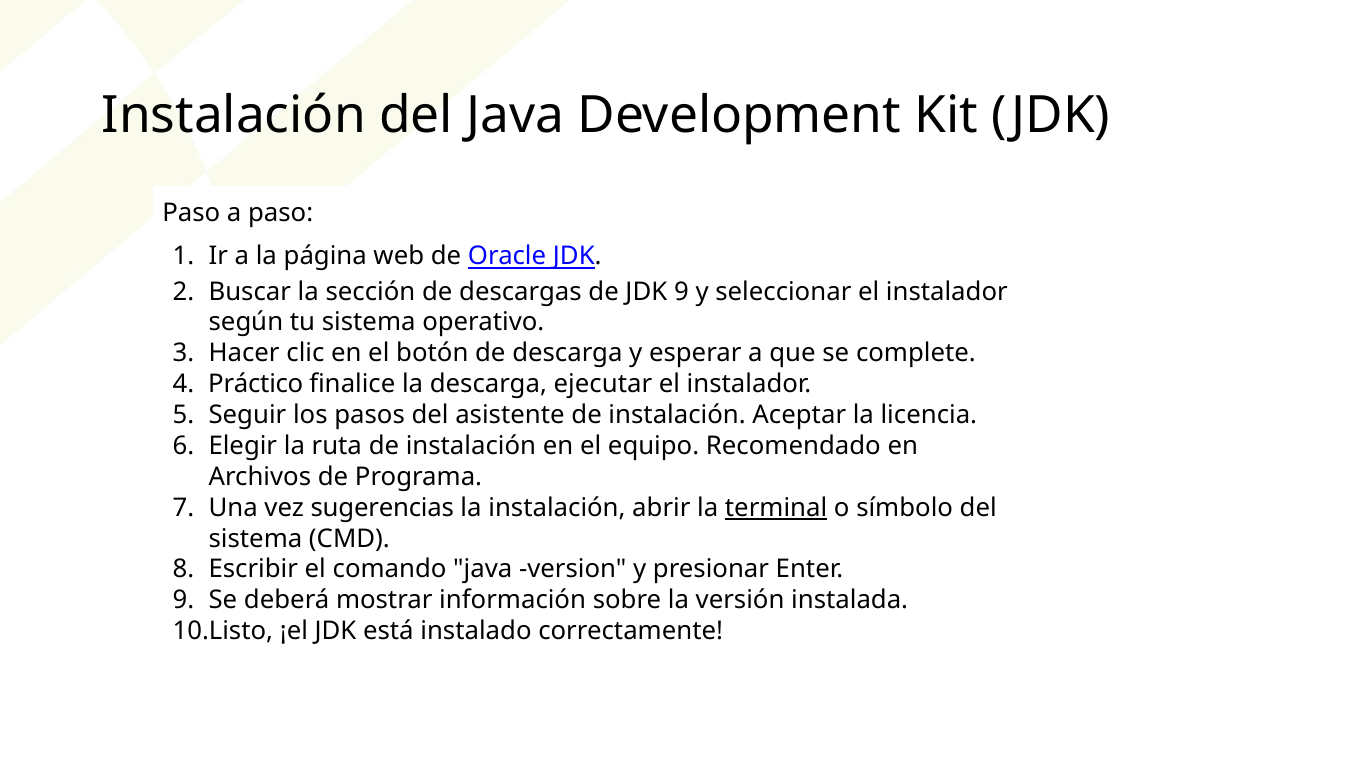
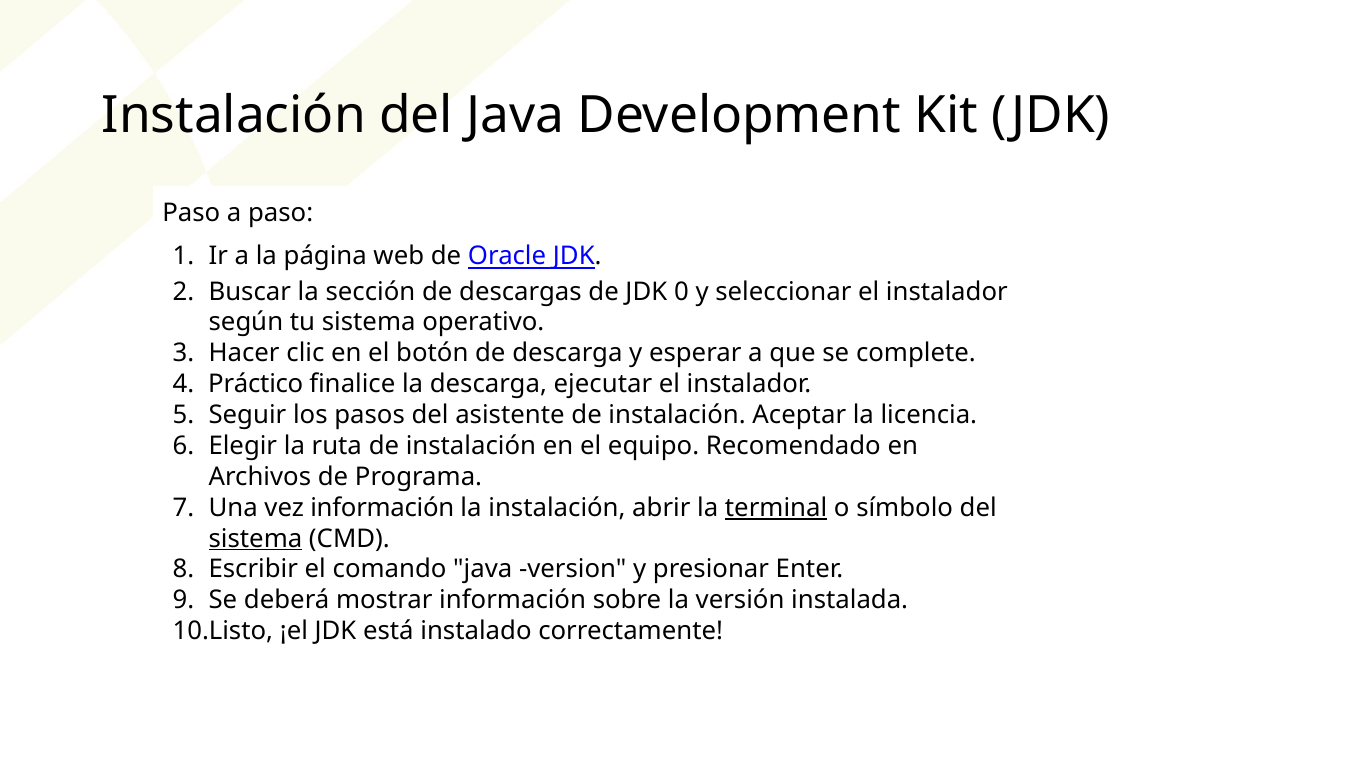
JDK 9: 9 -> 0
vez sugerencias: sugerencias -> información
sistema at (255, 539) underline: none -> present
